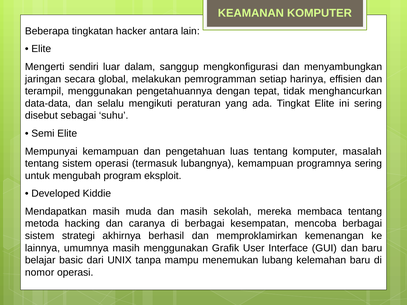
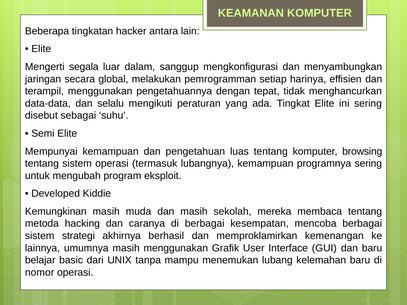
sendiri: sendiri -> segala
masalah: masalah -> browsing
Mendapatkan: Mendapatkan -> Kemungkinan
